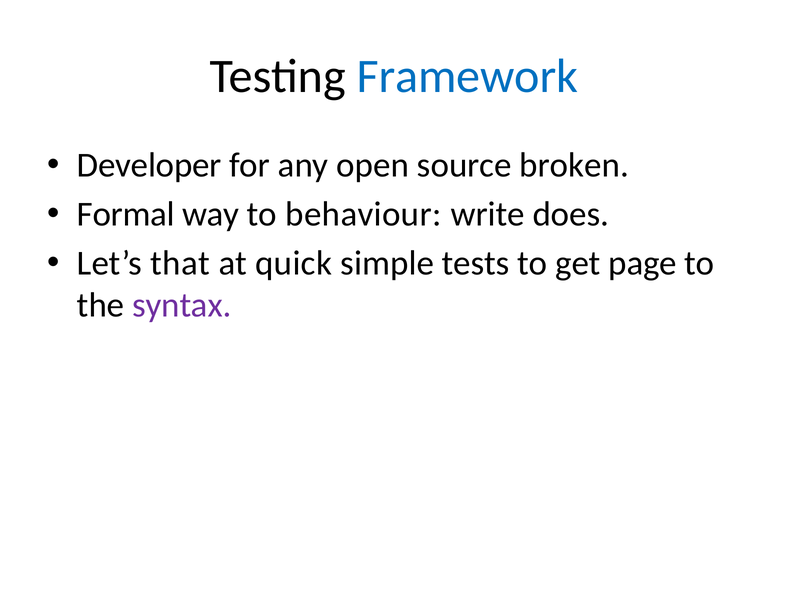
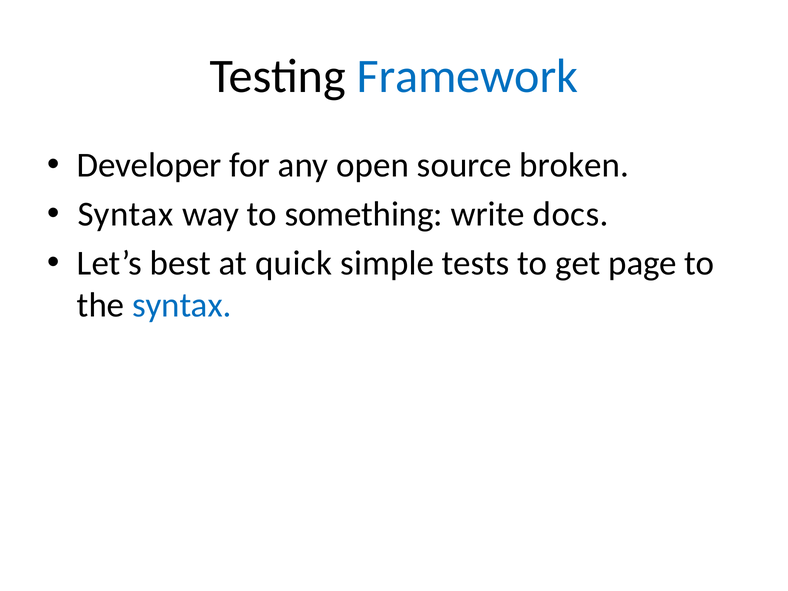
Formal at (126, 214): Formal -> Syntax
behaviour: behaviour -> something
does: does -> docs
that: that -> best
syntax at (182, 305) colour: purple -> blue
